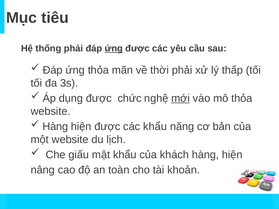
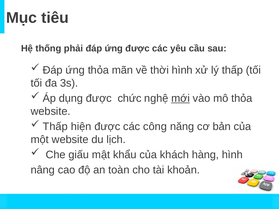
ứng at (114, 49) underline: present -> none
thời phải: phải -> hình
Hàng at (55, 127): Hàng -> Thấp
các khẩu: khẩu -> công
khách hàng hiện: hiện -> hình
